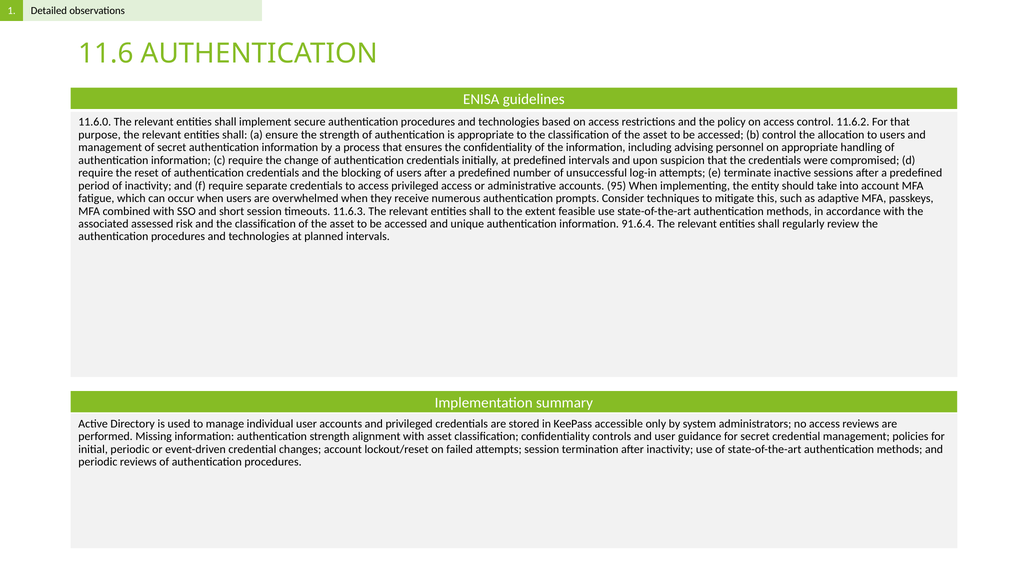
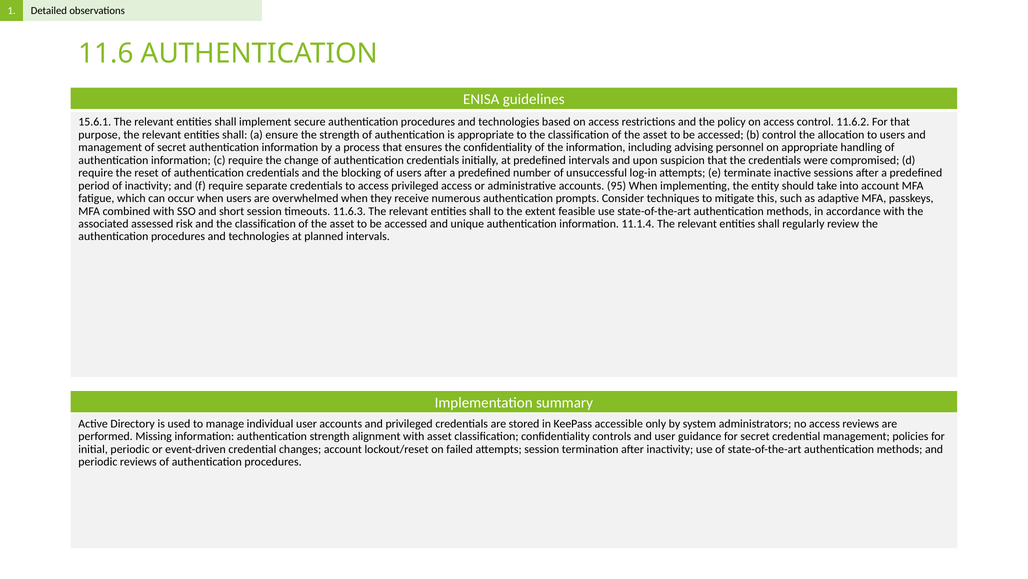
11.6.0: 11.6.0 -> 15.6.1
91.6.4: 91.6.4 -> 11.1.4
